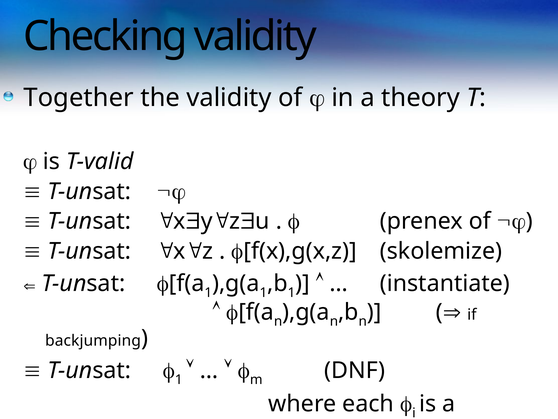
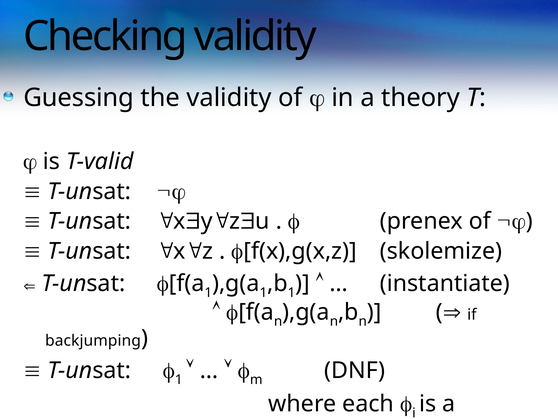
Together: Together -> Guessing
